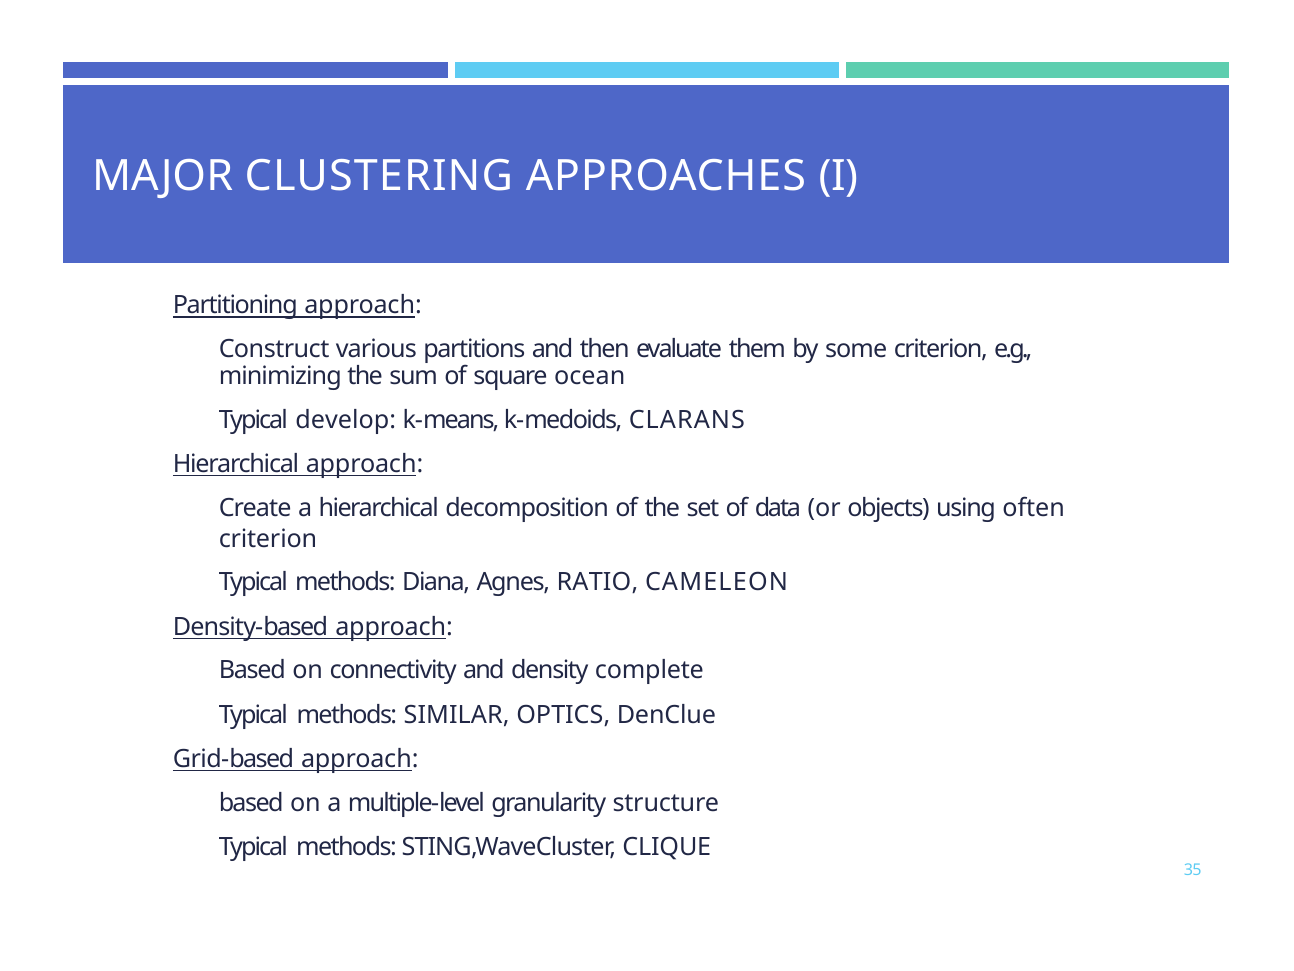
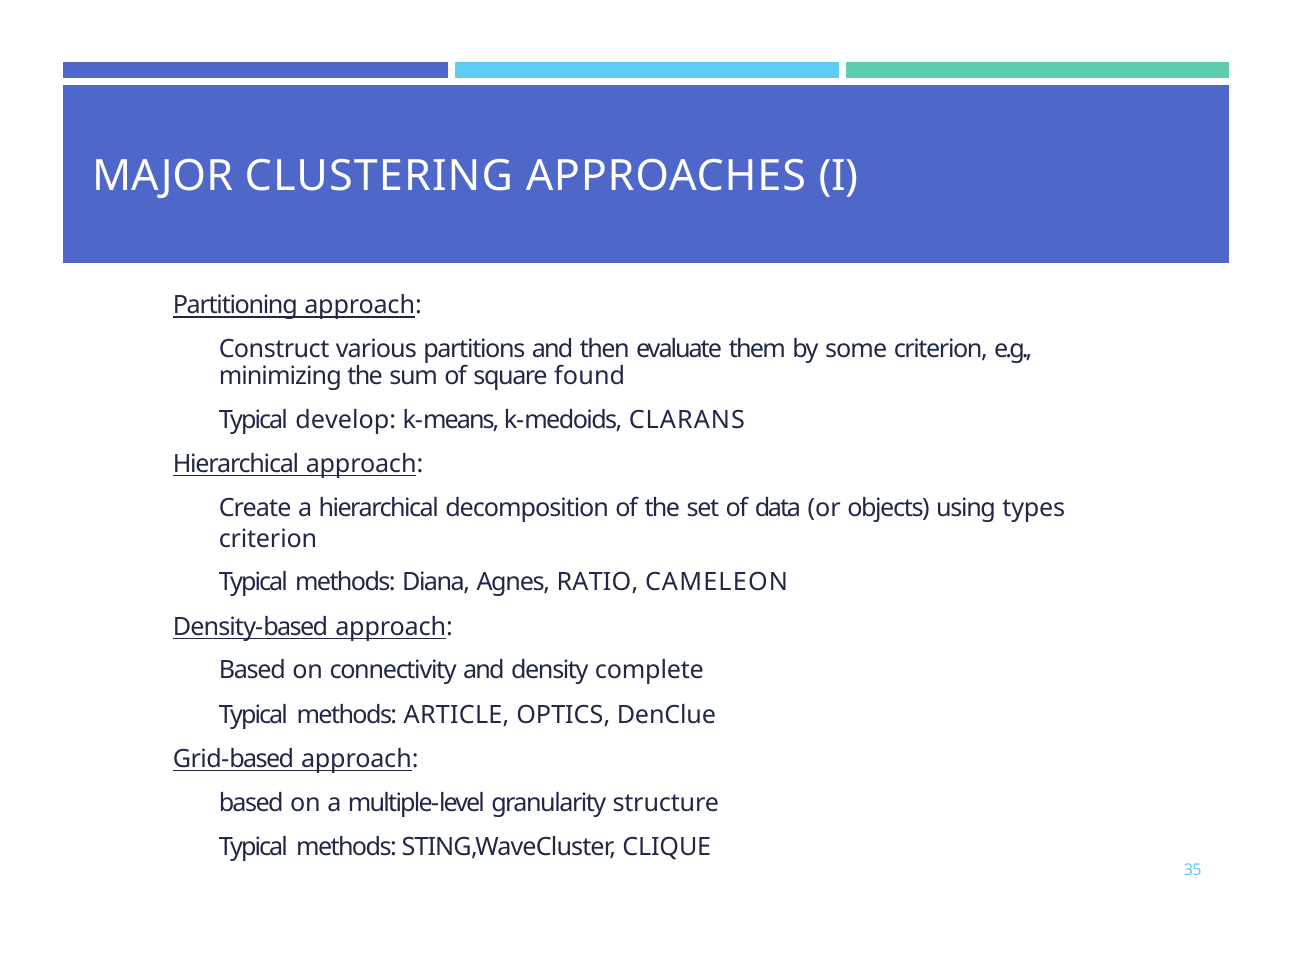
ocean: ocean -> found
often: often -> types
SIMILAR: SIMILAR -> ARTICLE
